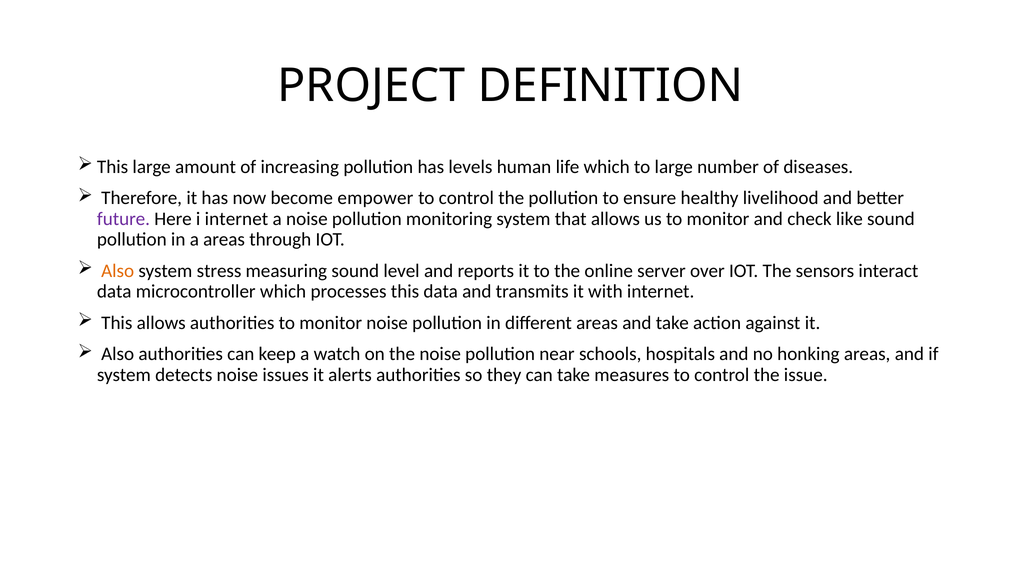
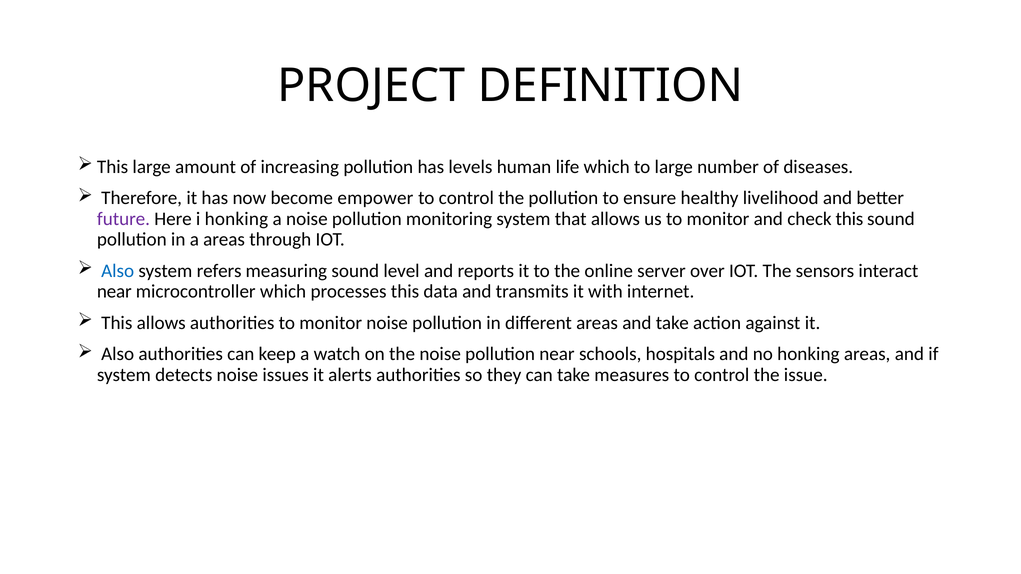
i internet: internet -> honking
check like: like -> this
Also at (118, 271) colour: orange -> blue
stress: stress -> refers
data at (114, 292): data -> near
